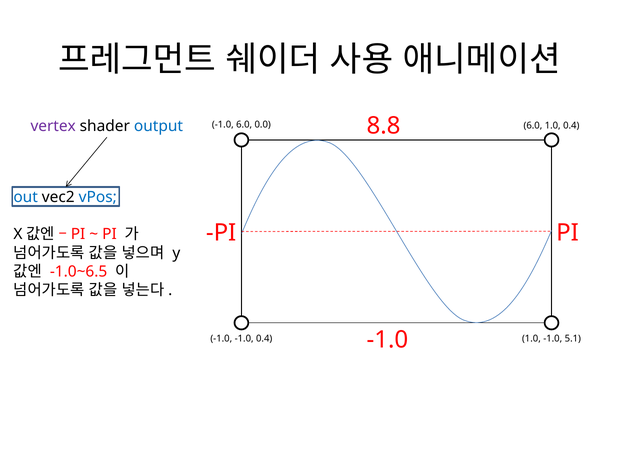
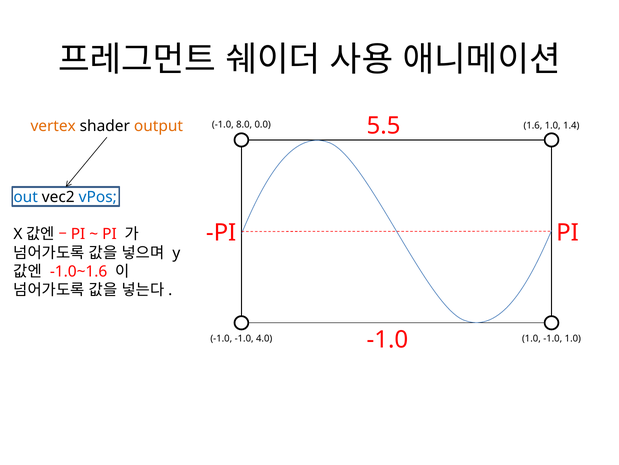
8.8: 8.8 -> 5.5
vertex colour: purple -> orange
output colour: blue -> orange
-1.0 6.0: 6.0 -> 8.0
0.0 6.0: 6.0 -> 1.6
1.0 0.4: 0.4 -> 1.4
-1.0~6.5: -1.0~6.5 -> -1.0~1.6
-1.0 0.4: 0.4 -> 4.0
-1.0 5.1: 5.1 -> 1.0
